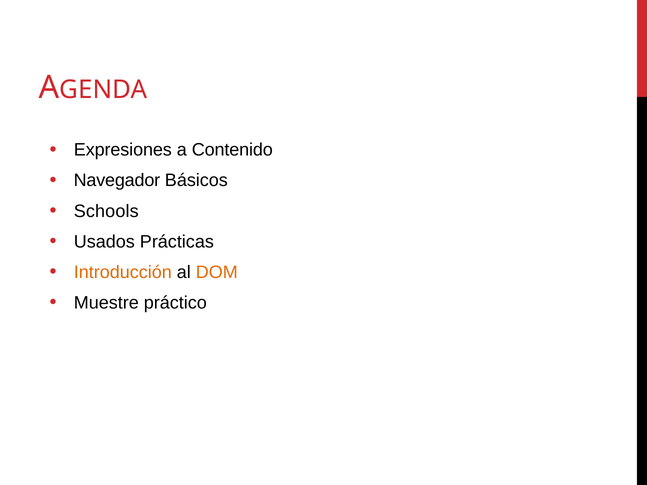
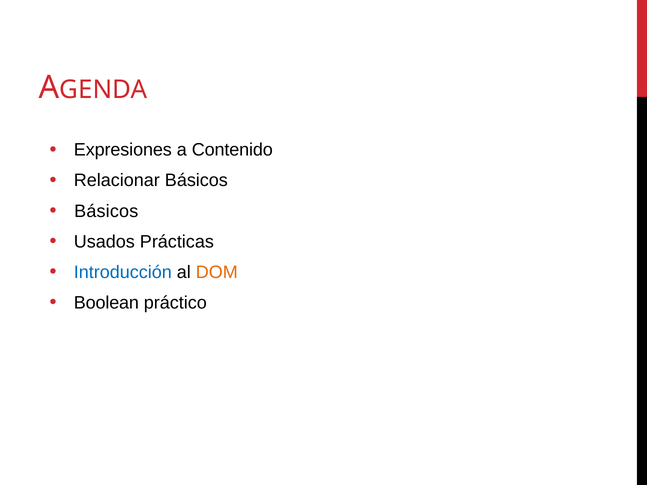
Navegador: Navegador -> Relacionar
Schools at (106, 211): Schools -> Básicos
Introducción colour: orange -> blue
Muestre: Muestre -> Boolean
